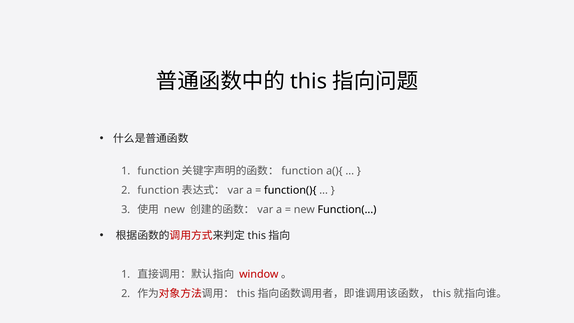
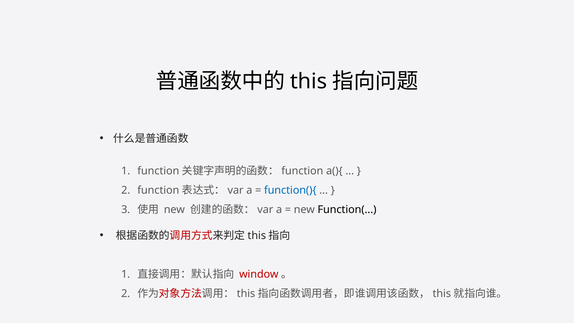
function(){ colour: black -> blue
